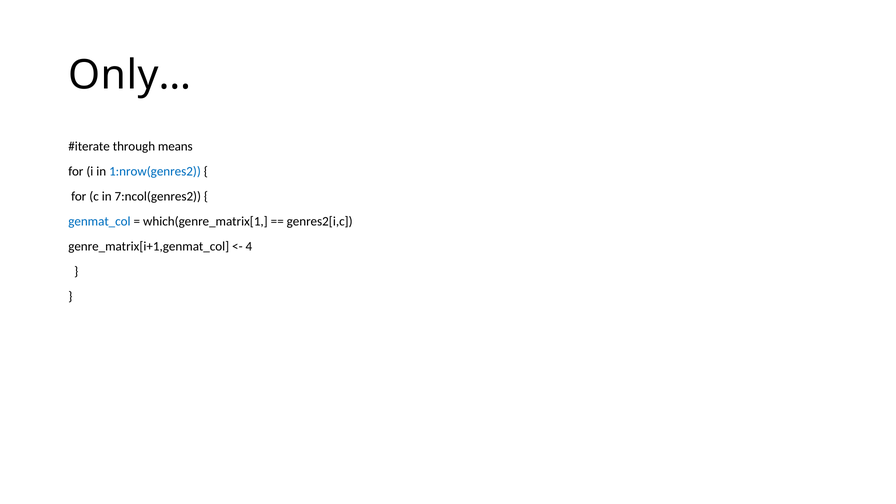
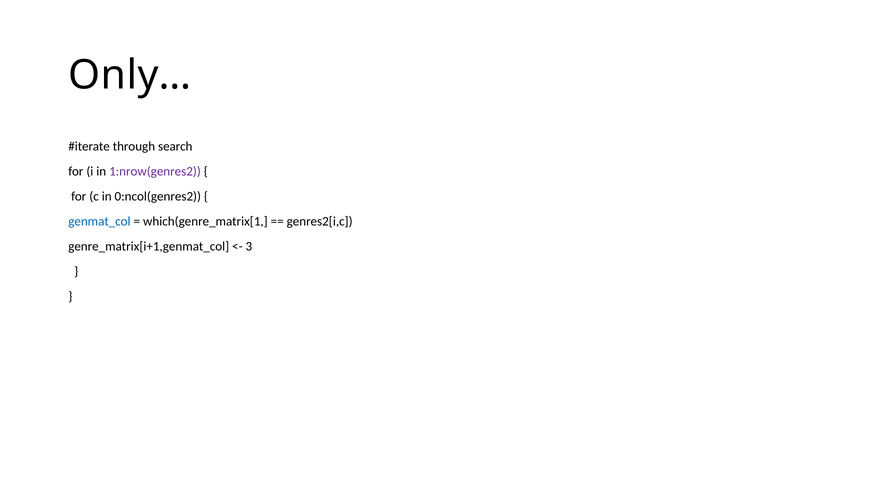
means: means -> search
1:nrow(genres2 colour: blue -> purple
7:ncol(genres2: 7:ncol(genres2 -> 0:ncol(genres2
4: 4 -> 3
